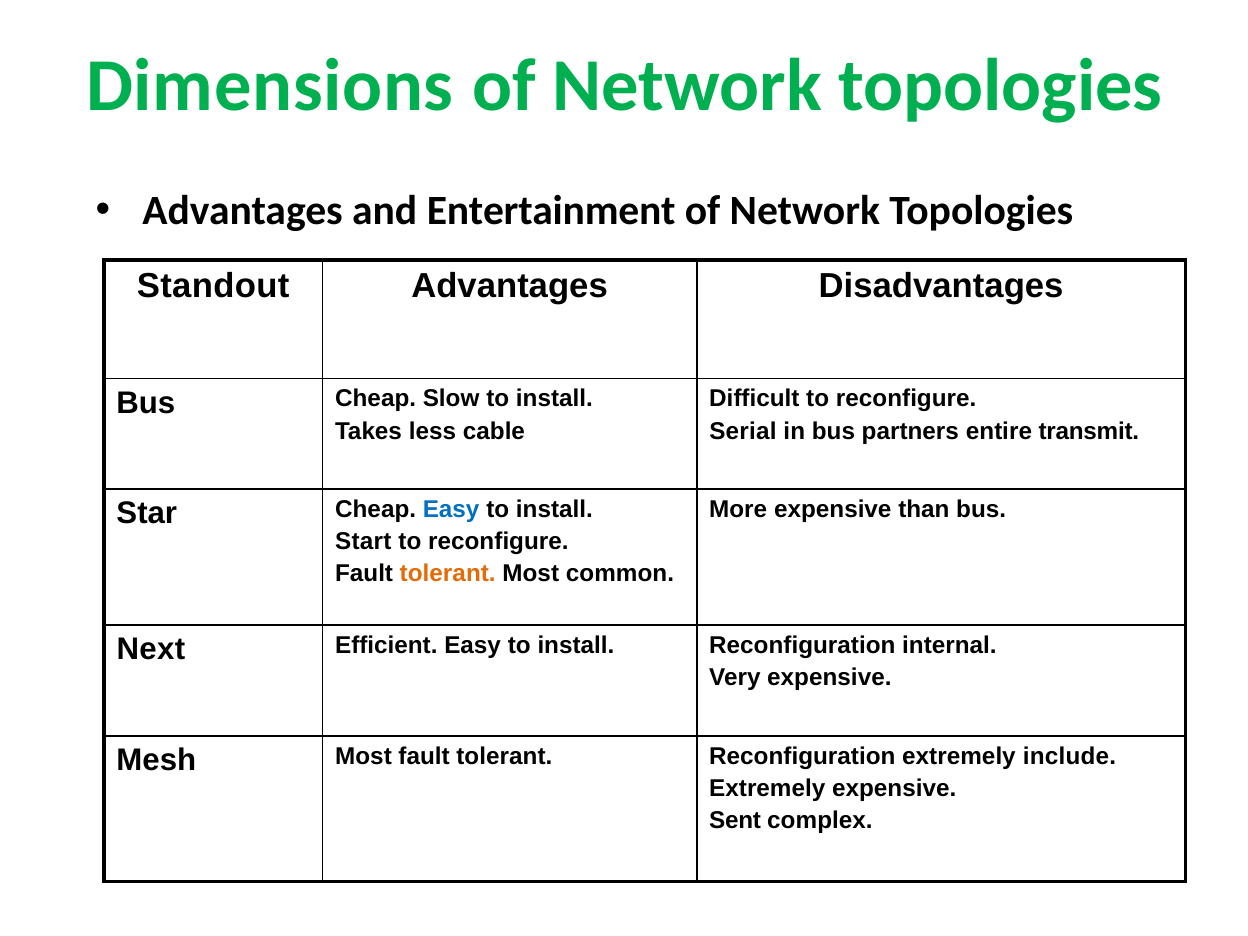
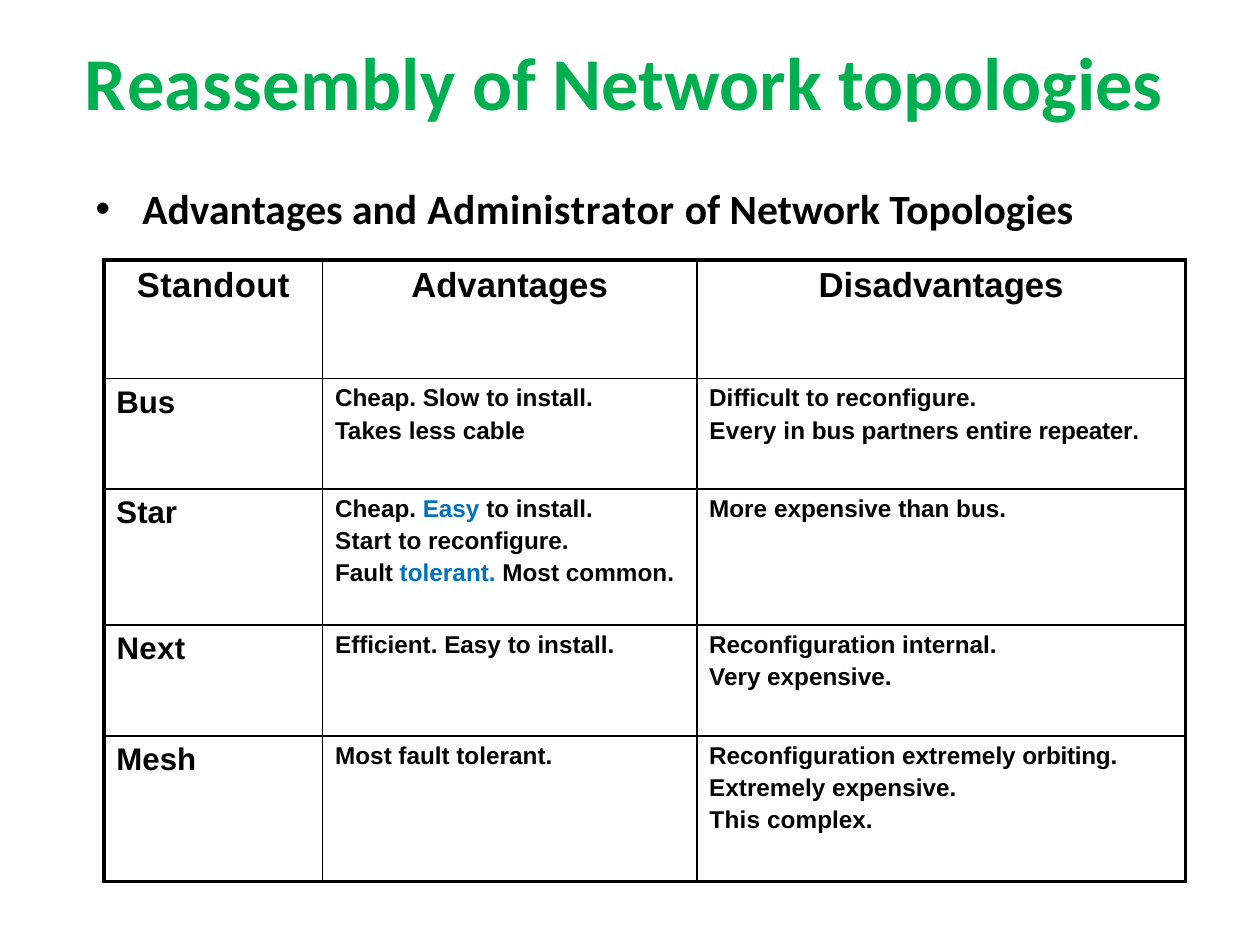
Dimensions: Dimensions -> Reassembly
Entertainment: Entertainment -> Administrator
Serial: Serial -> Every
transmit: transmit -> repeater
tolerant at (448, 573) colour: orange -> blue
include: include -> orbiting
Sent: Sent -> This
